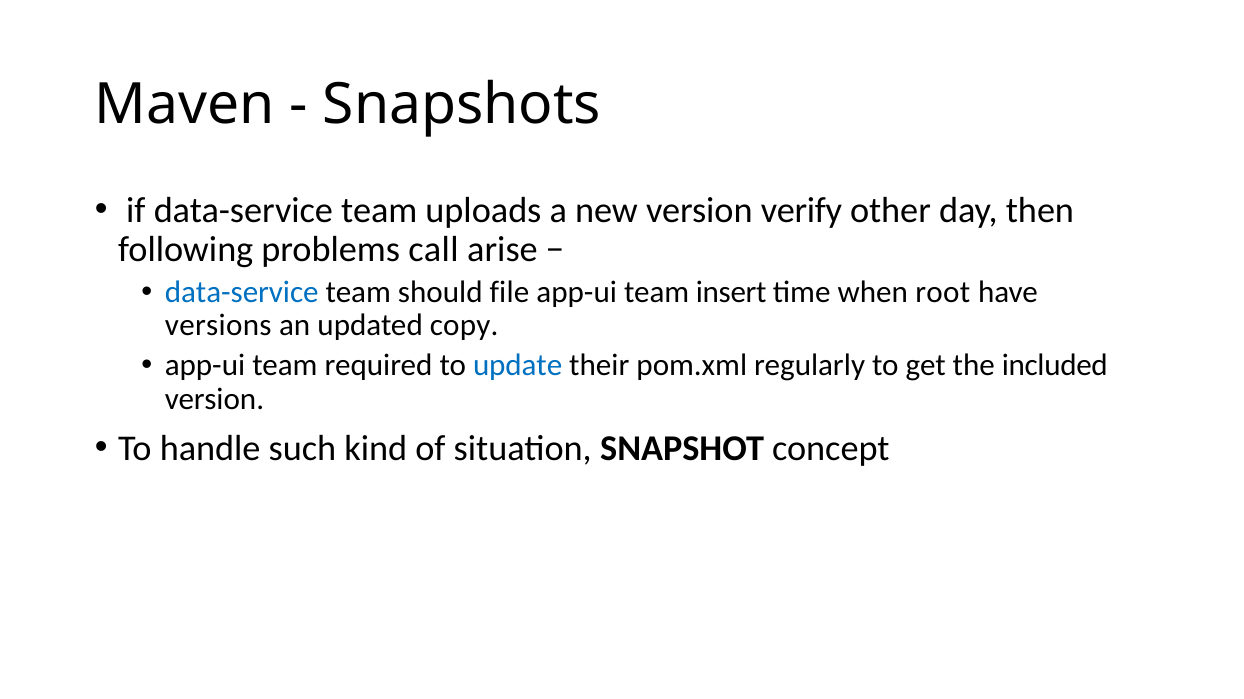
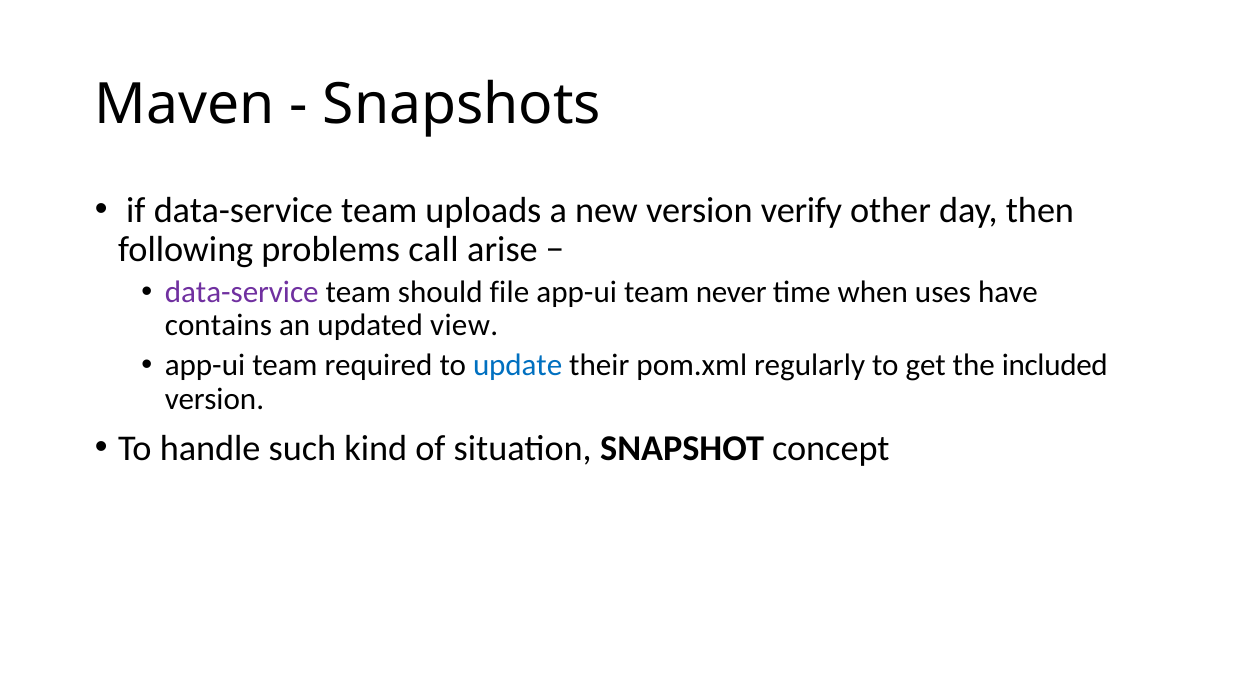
data-service at (242, 292) colour: blue -> purple
insert: insert -> never
root: root -> uses
versions: versions -> contains
copy: copy -> view
